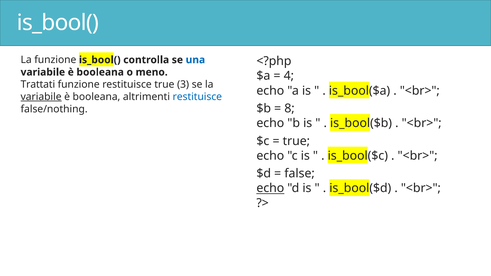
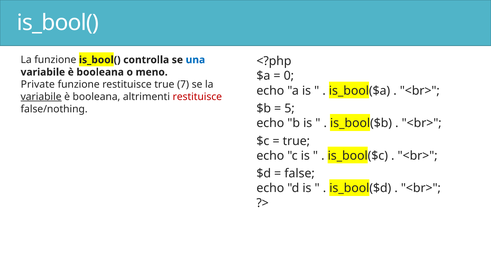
4: 4 -> 0
Trattati: Trattati -> Private
3: 3 -> 7
restituisce at (197, 97) colour: blue -> red
8: 8 -> 5
echo at (270, 188) underline: present -> none
